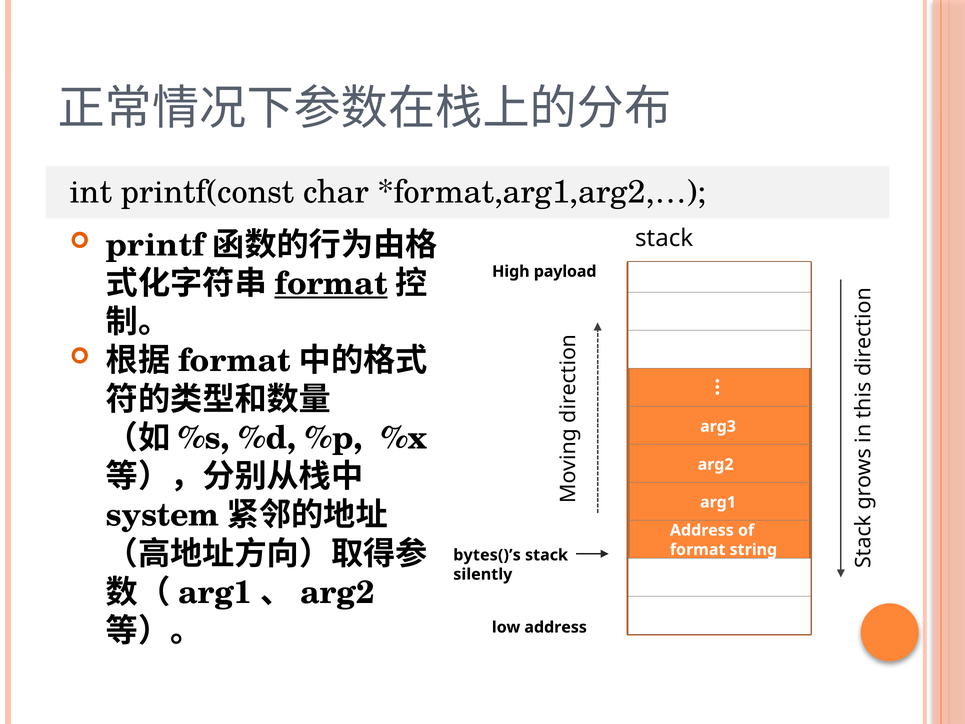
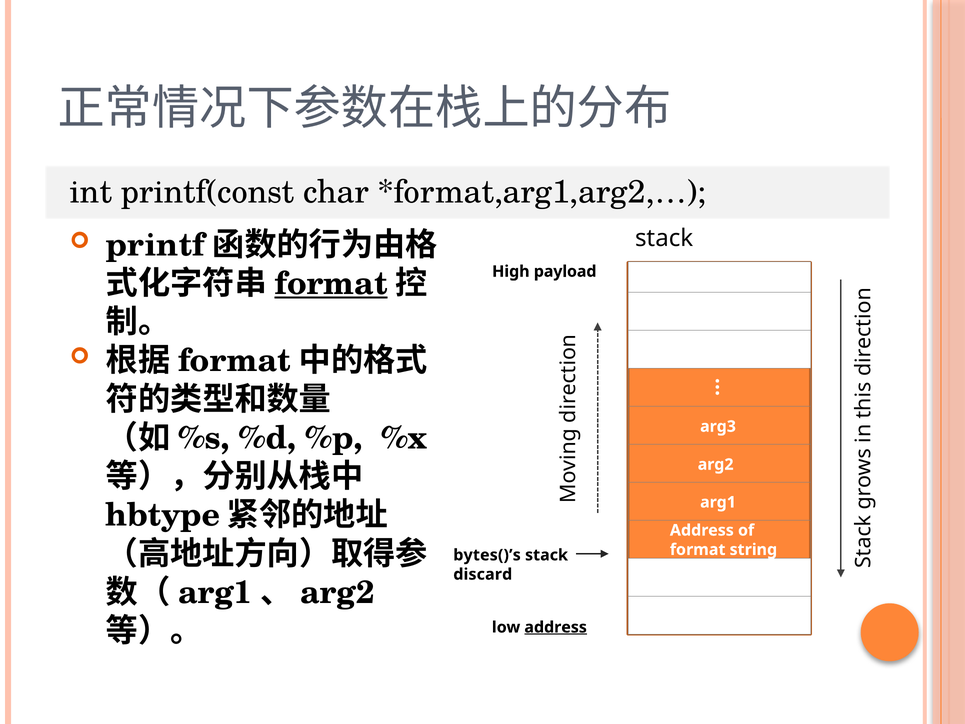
system: system -> hbtype
silently: silently -> discard
address at (556, 627) underline: none -> present
